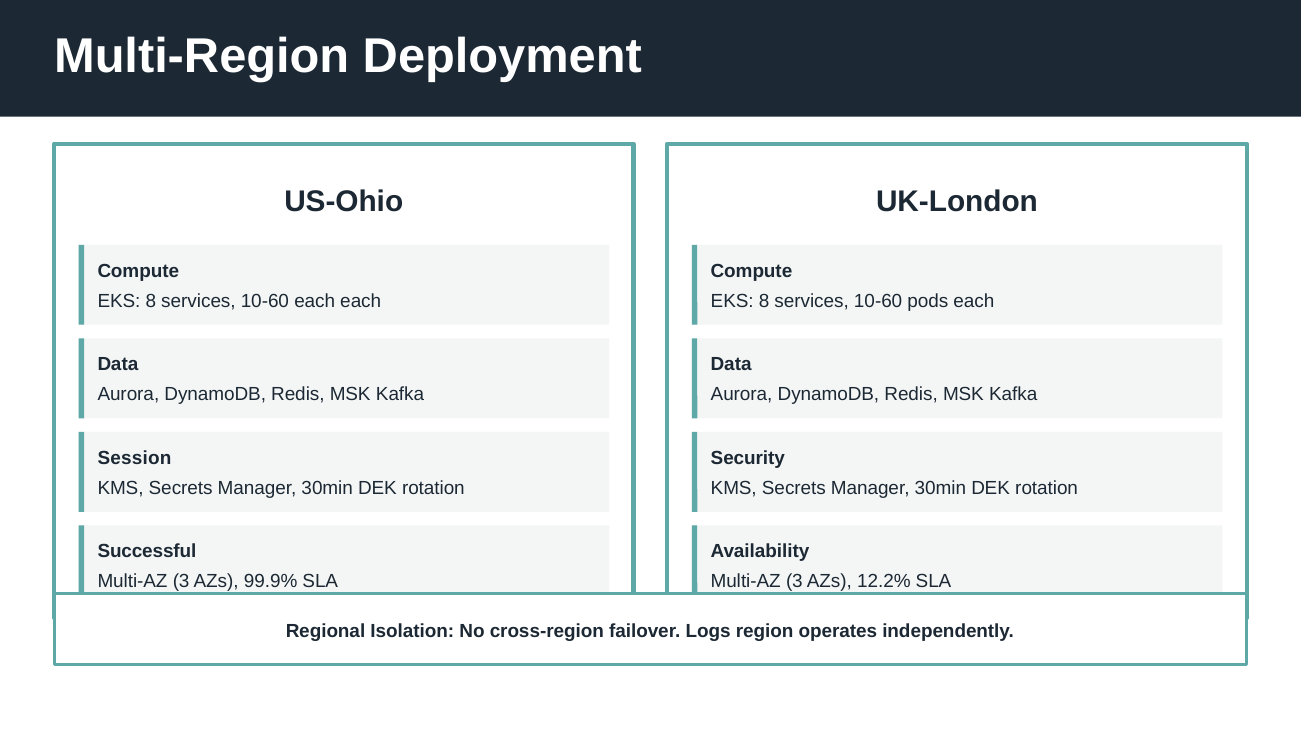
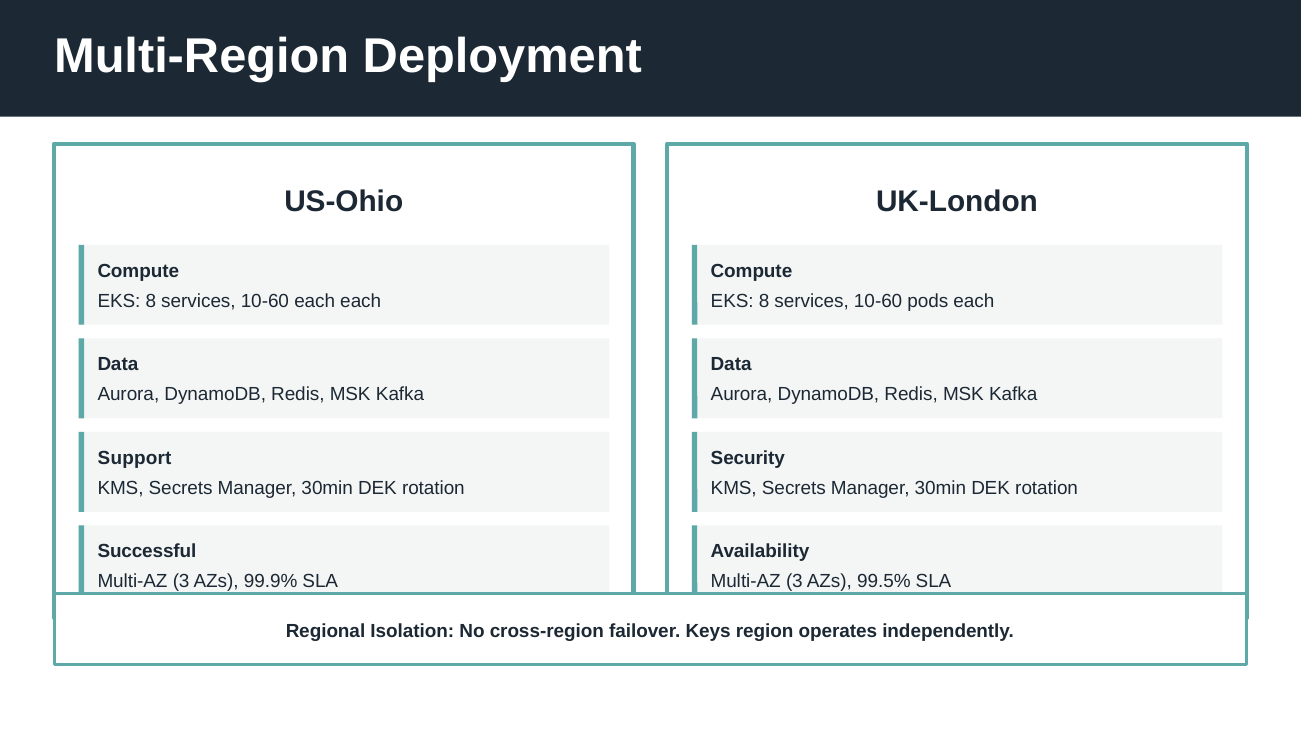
Session: Session -> Support
12.2%: 12.2% -> 99.5%
Logs: Logs -> Keys
